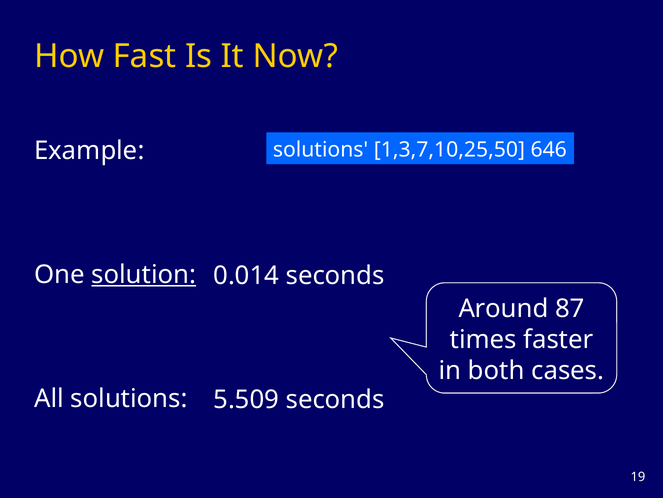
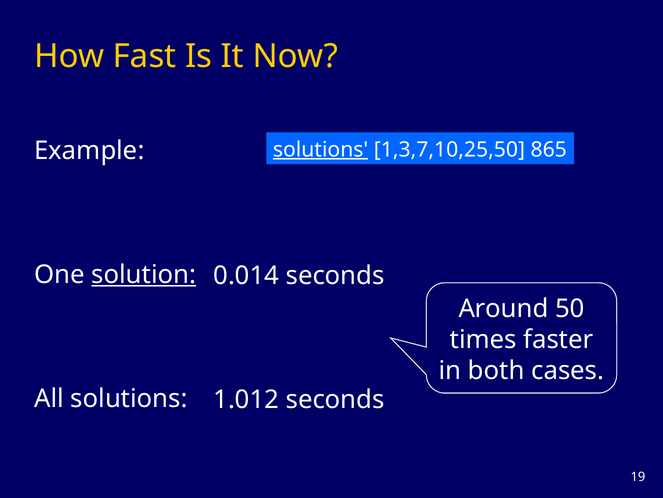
solutions at (321, 150) underline: none -> present
646: 646 -> 865
87: 87 -> 50
5.509: 5.509 -> 1.012
